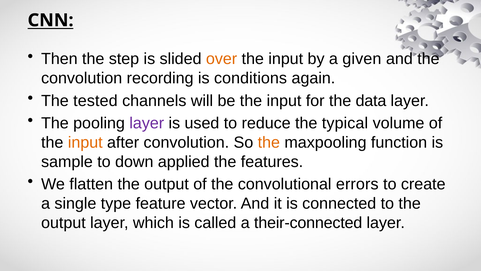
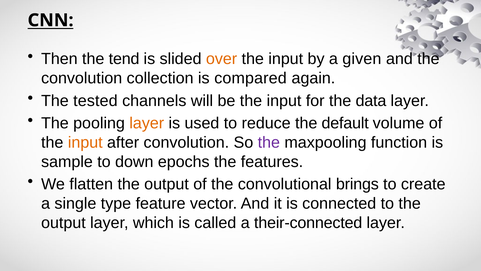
step: step -> tend
recording: recording -> collection
conditions: conditions -> compared
layer at (147, 123) colour: purple -> orange
typical: typical -> default
the at (269, 142) colour: orange -> purple
applied: applied -> epochs
errors: errors -> brings
